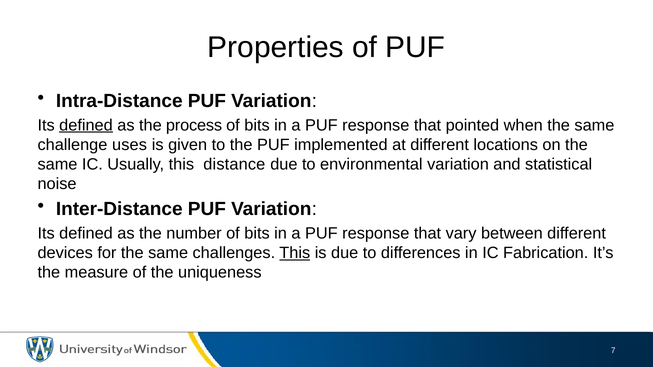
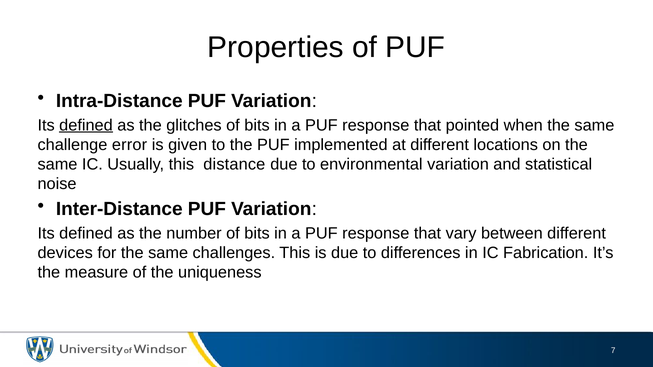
process: process -> glitches
uses: uses -> error
This at (295, 253) underline: present -> none
